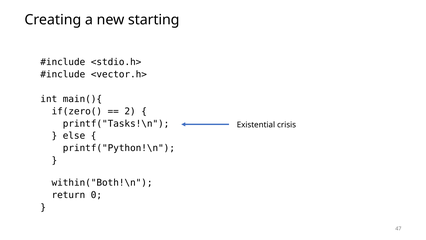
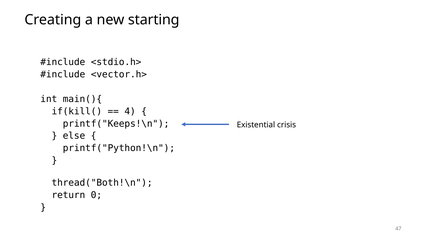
if(zero(: if(zero( -> if(kill(
2: 2 -> 4
printf("Tasks!\n: printf("Tasks!\n -> printf("Keeps!\n
within("Both!\n: within("Both!\n -> thread("Both!\n
